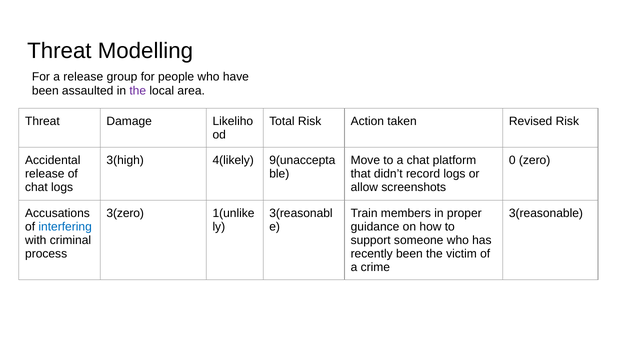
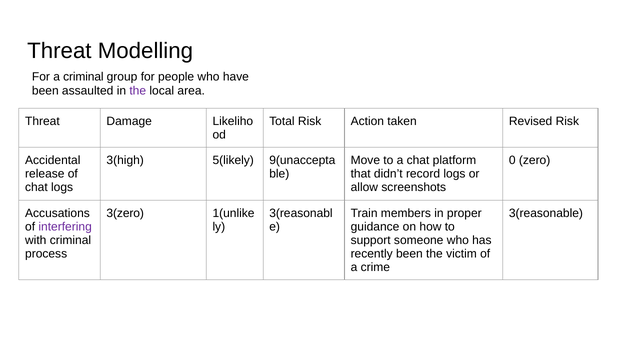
a release: release -> criminal
4(likely: 4(likely -> 5(likely
interfering colour: blue -> purple
